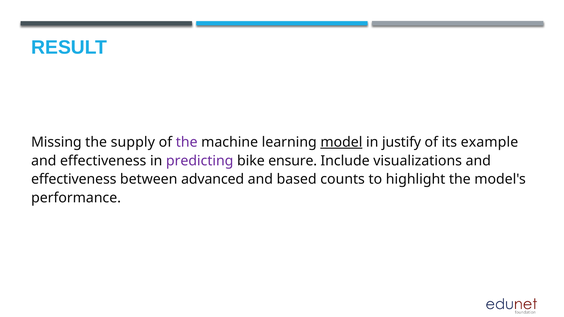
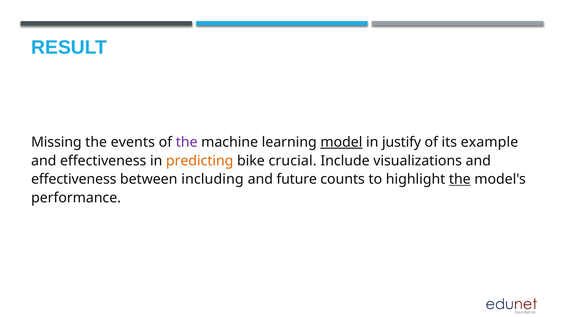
supply: supply -> events
predicting colour: purple -> orange
ensure: ensure -> crucial
advanced: advanced -> including
based: based -> future
the at (460, 179) underline: none -> present
